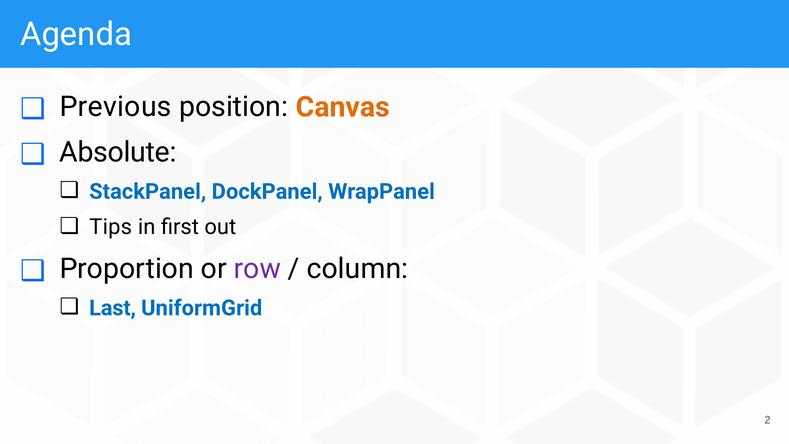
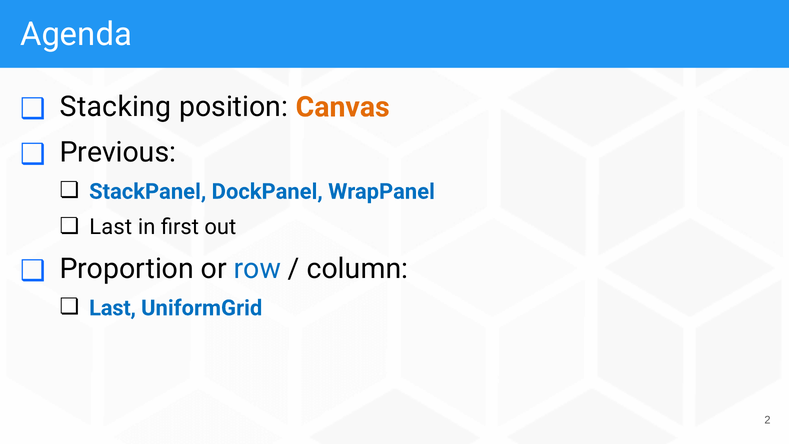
Previous: Previous -> Stacking
Absolute: Absolute -> Previous
Tips at (111, 227): Tips -> Last
row colour: purple -> blue
